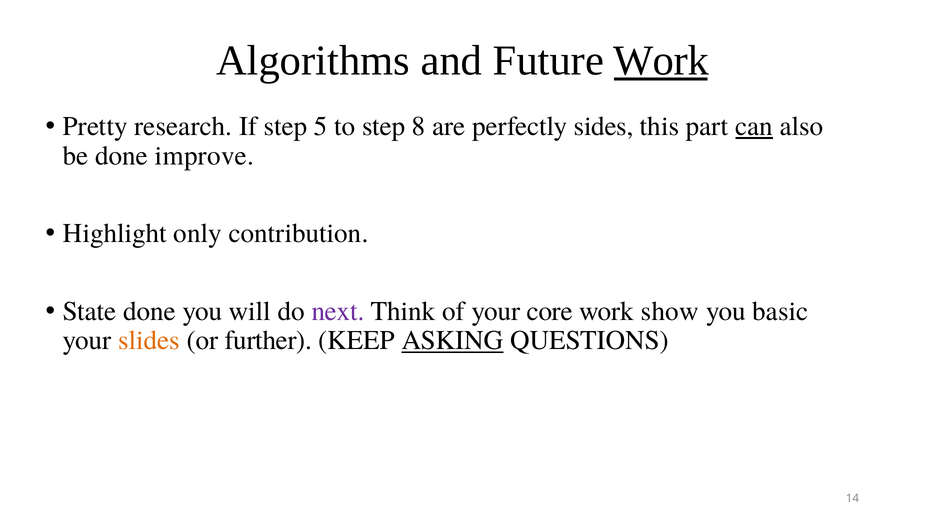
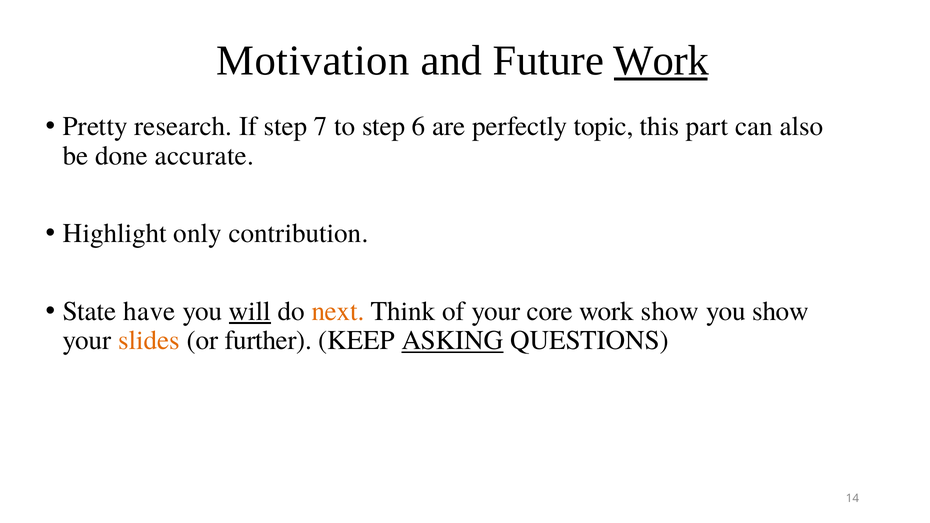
Algorithms: Algorithms -> Motivation
5: 5 -> 7
8: 8 -> 6
sides: sides -> topic
can underline: present -> none
improve: improve -> accurate
State done: done -> have
will underline: none -> present
next colour: purple -> orange
you basic: basic -> show
